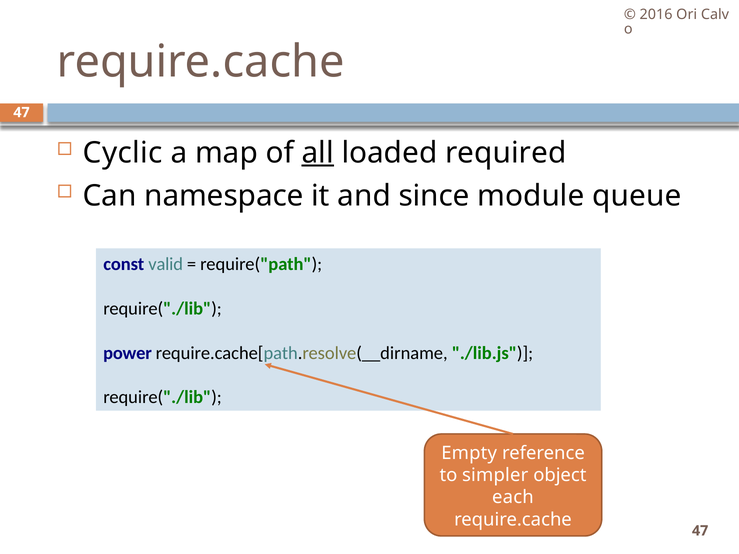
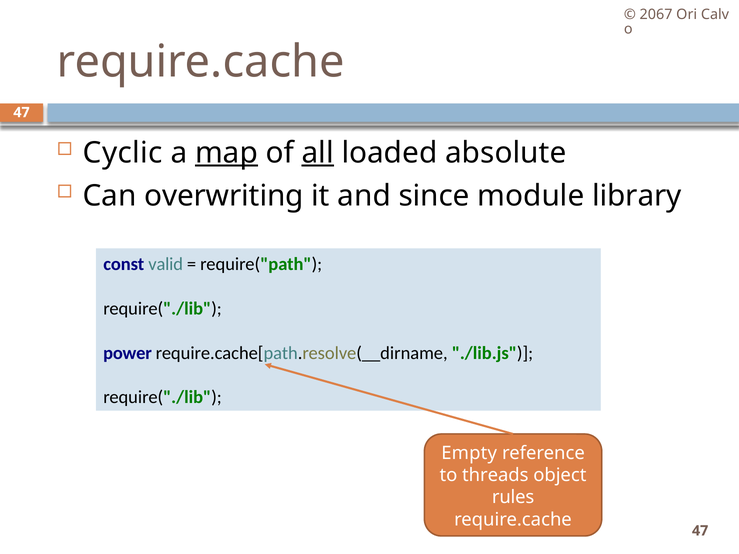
2016: 2016 -> 2067
map underline: none -> present
required: required -> absolute
namespace: namespace -> overwriting
queue: queue -> library
simpler: simpler -> threads
each: each -> rules
